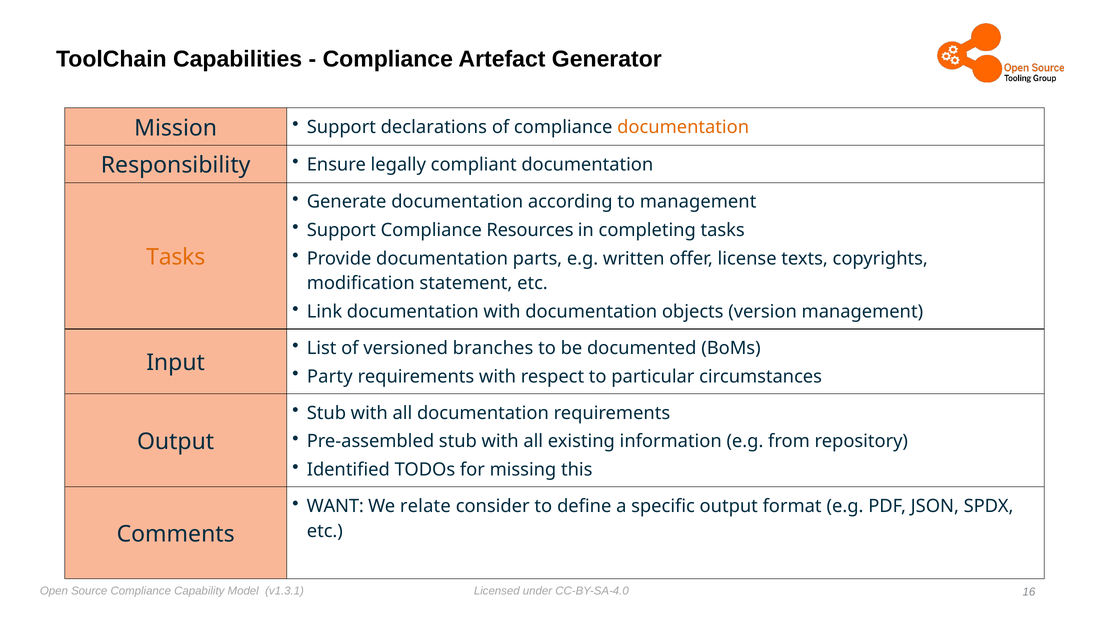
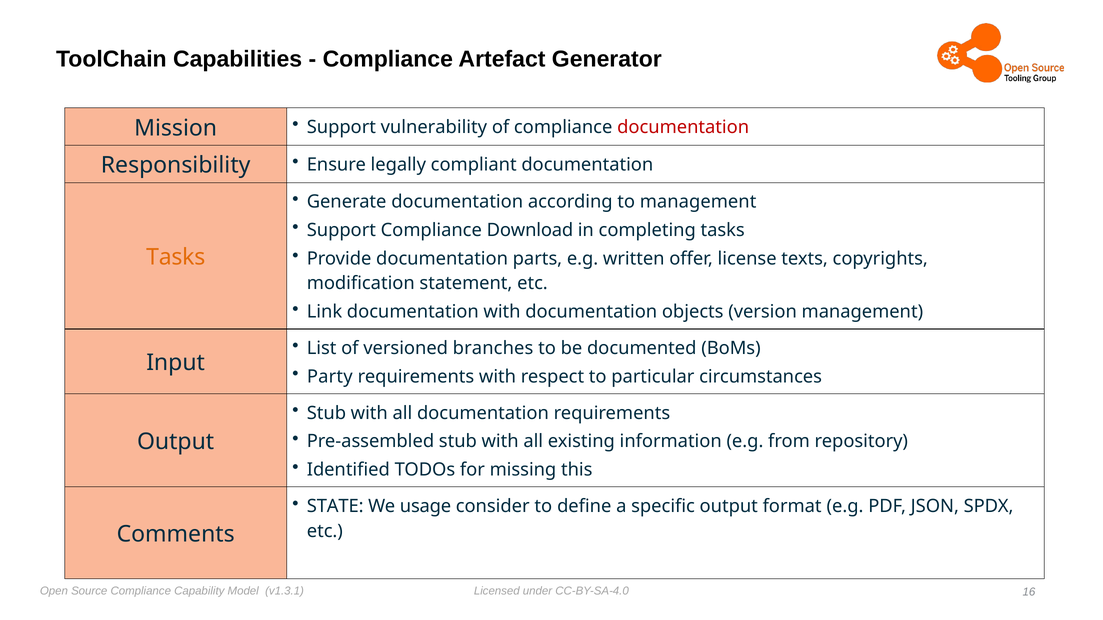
declarations: declarations -> vulnerability
documentation at (683, 127) colour: orange -> red
Resources: Resources -> Download
WANT: WANT -> STATE
relate: relate -> usage
